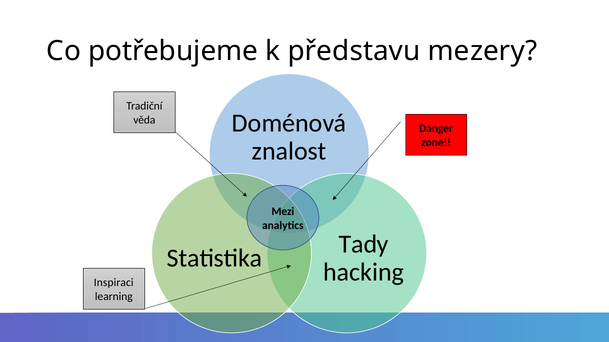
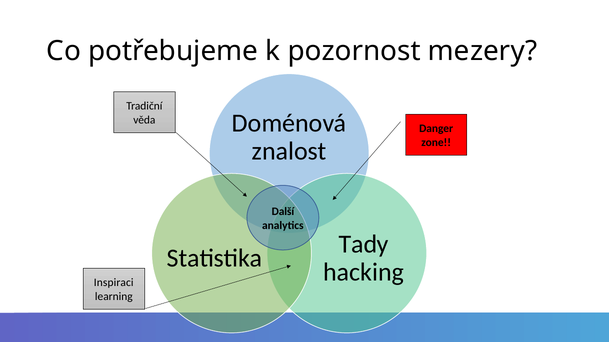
představu: představu -> pozornost
Mezi: Mezi -> Další
